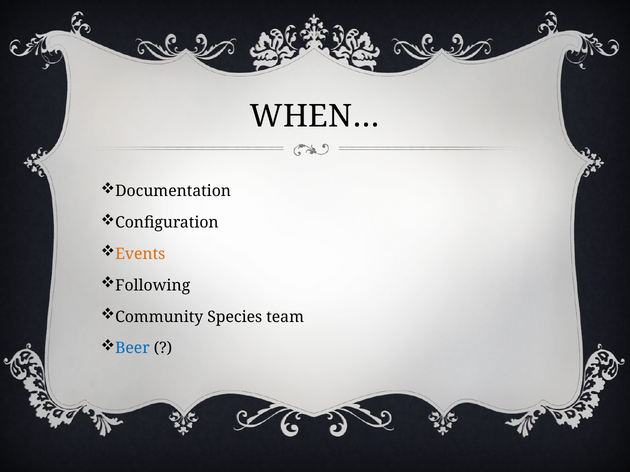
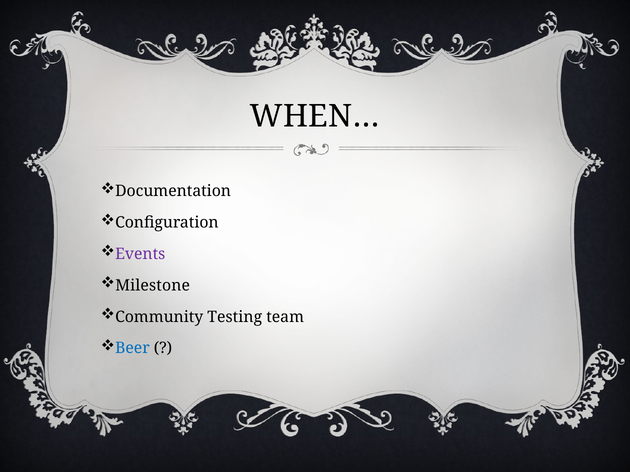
Events colour: orange -> purple
Following: Following -> Milestone
Species: Species -> Testing
